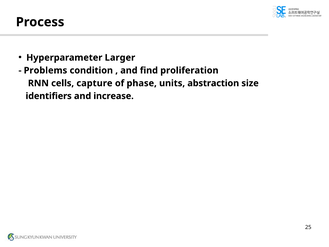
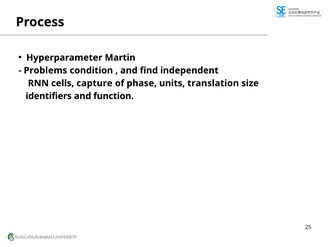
Larger: Larger -> Martin
proliferation: proliferation -> independent
abstraction: abstraction -> translation
increase: increase -> function
